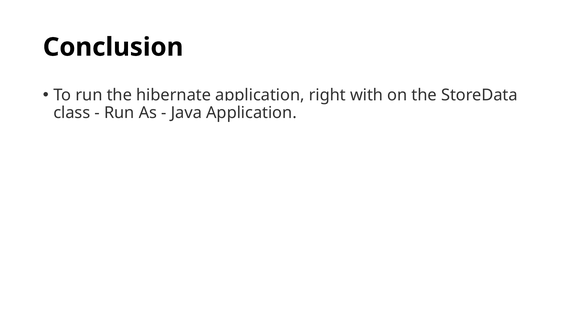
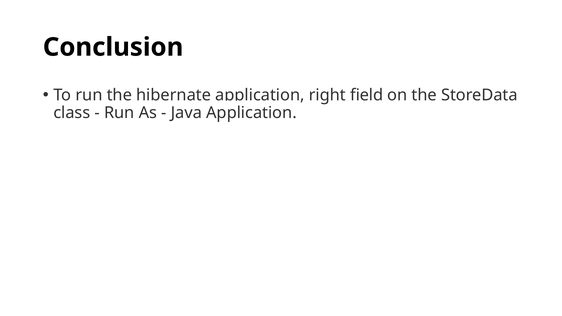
with: with -> field
